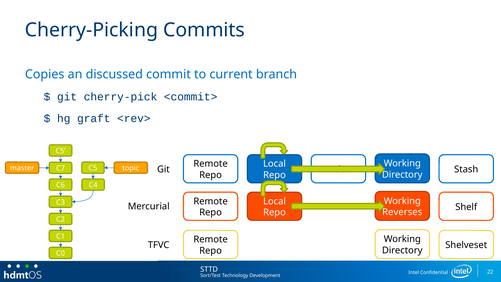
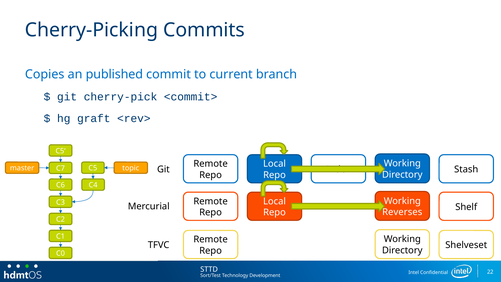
discussed: discussed -> published
